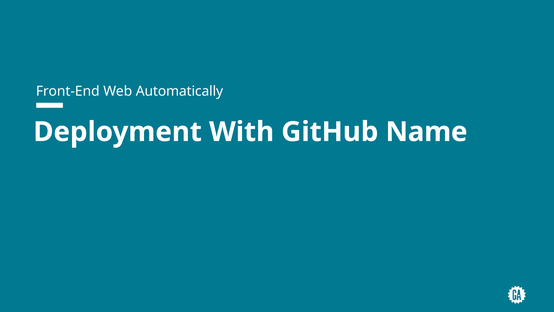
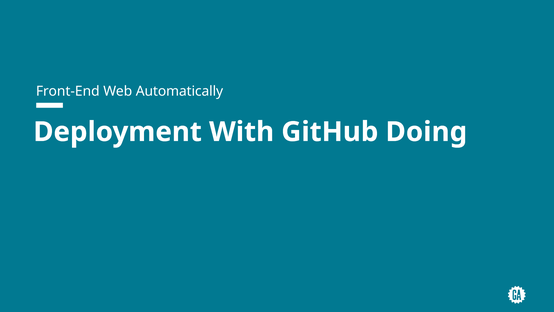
Name: Name -> Doing
